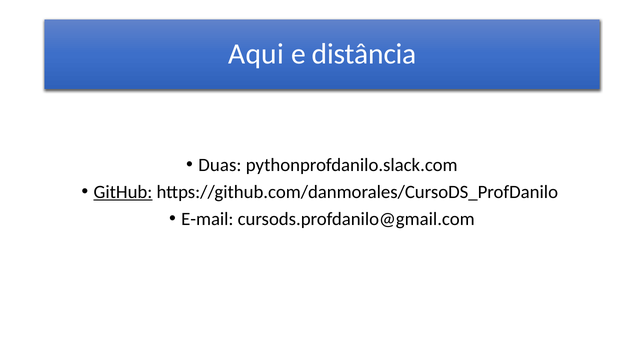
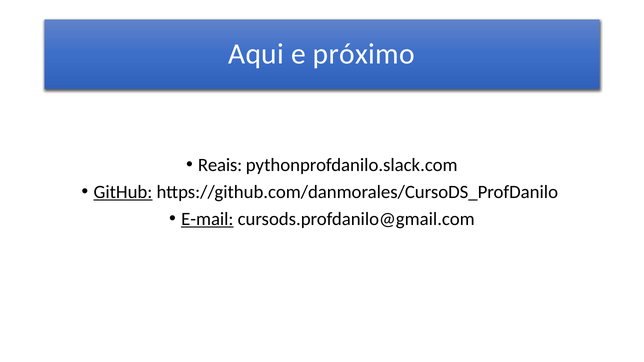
distância: distância -> próximo
Duas: Duas -> Reais
E-mail underline: none -> present
